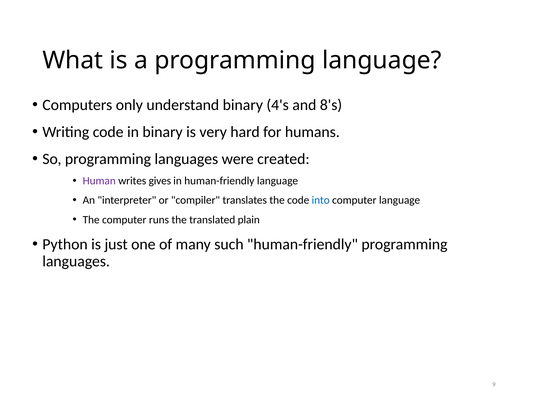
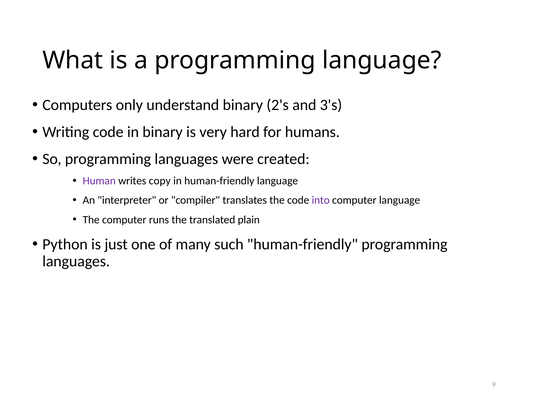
4's: 4's -> 2's
8's: 8's -> 3's
gives: gives -> copy
into colour: blue -> purple
